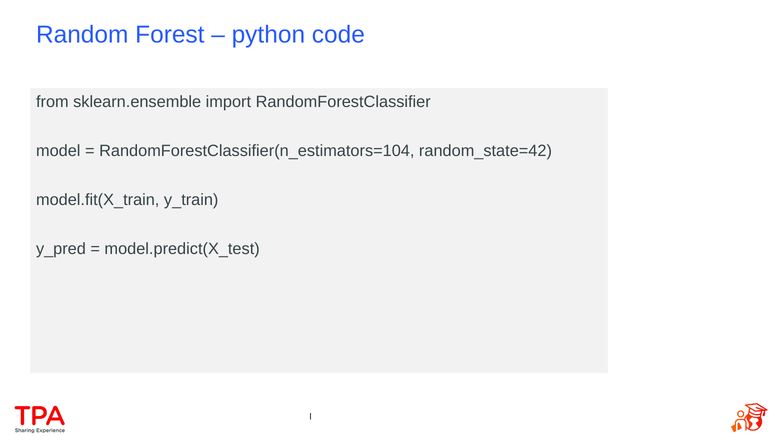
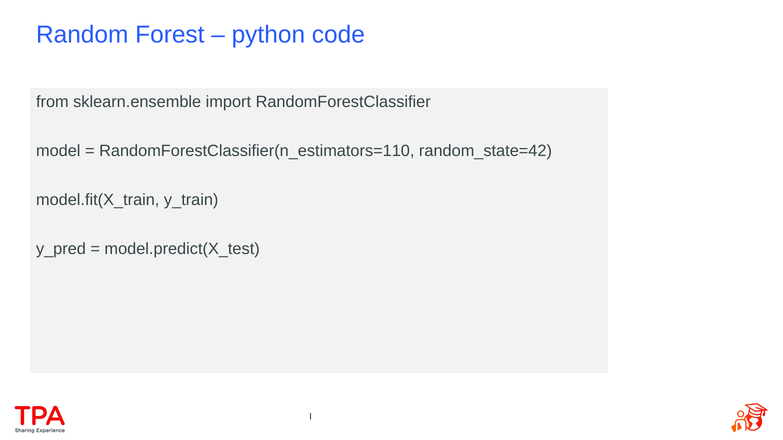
RandomForestClassifier(n_estimators=104: RandomForestClassifier(n_estimators=104 -> RandomForestClassifier(n_estimators=110
